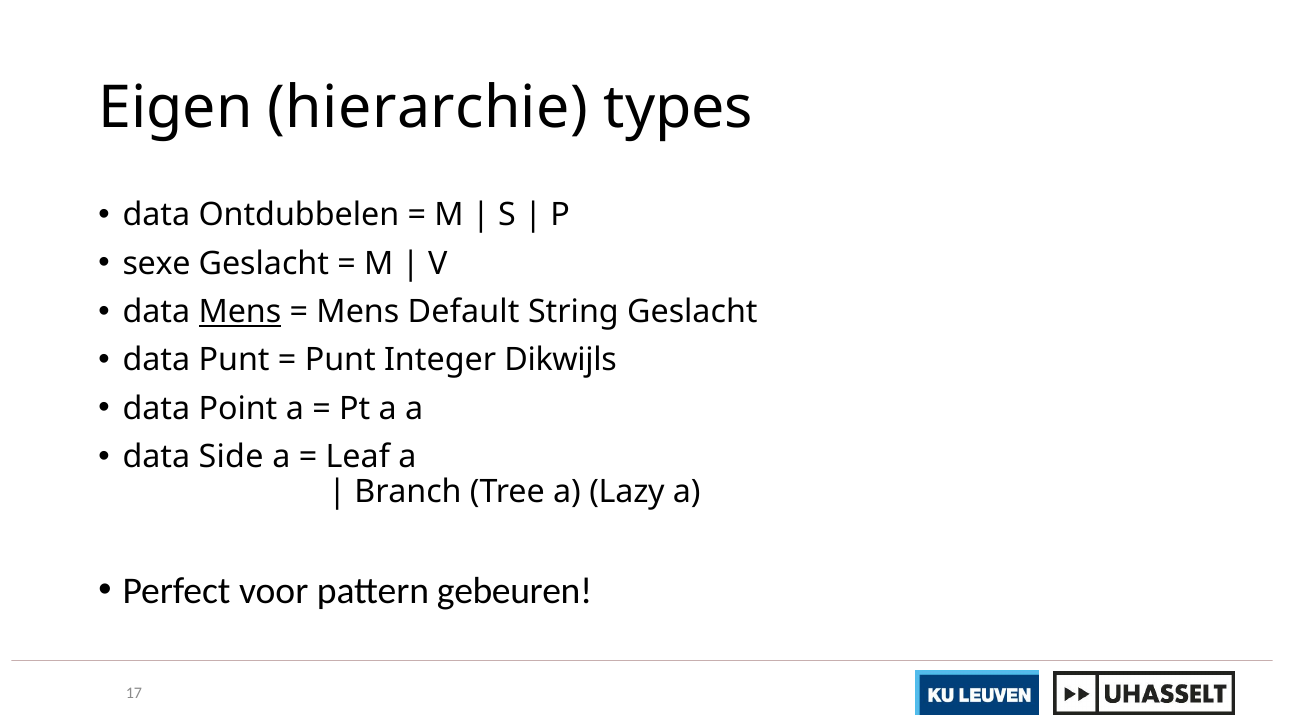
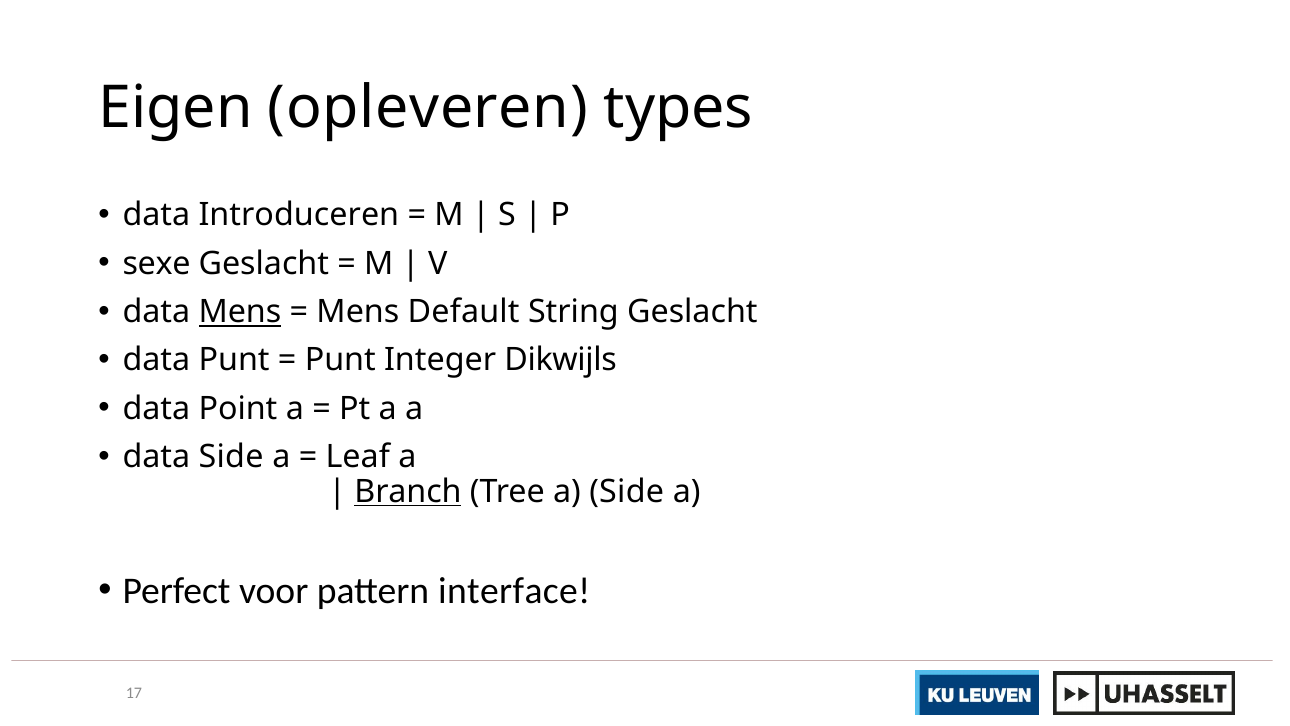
hierarchie: hierarchie -> opleveren
Ontdubbelen: Ontdubbelen -> Introduceren
Branch underline: none -> present
a Lazy: Lazy -> Side
gebeuren: gebeuren -> interface
